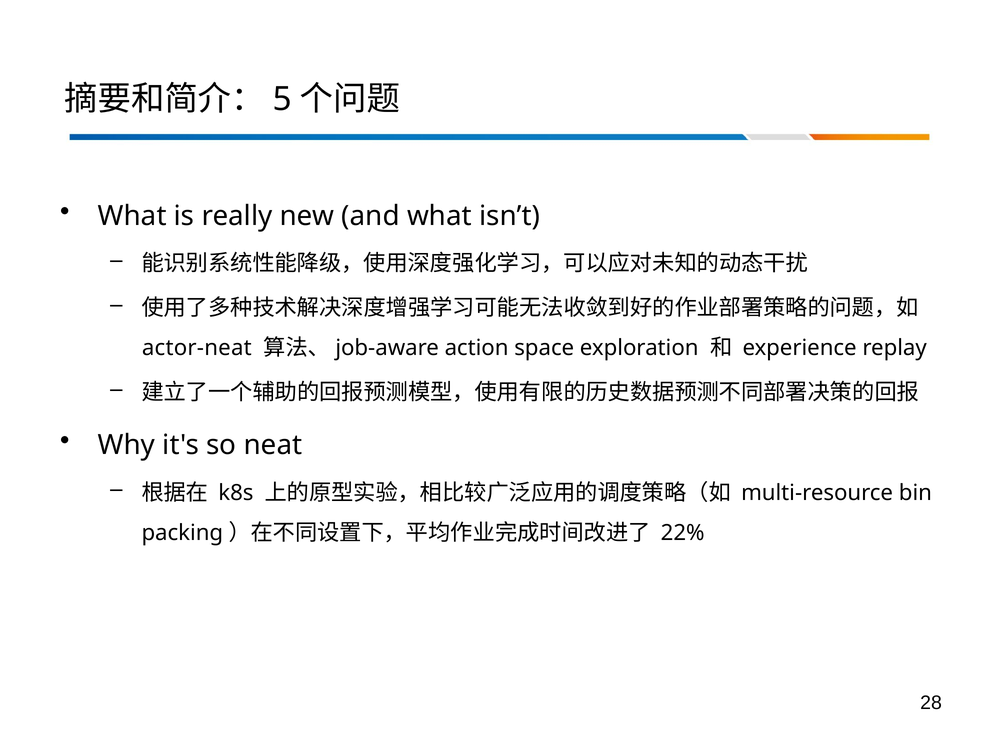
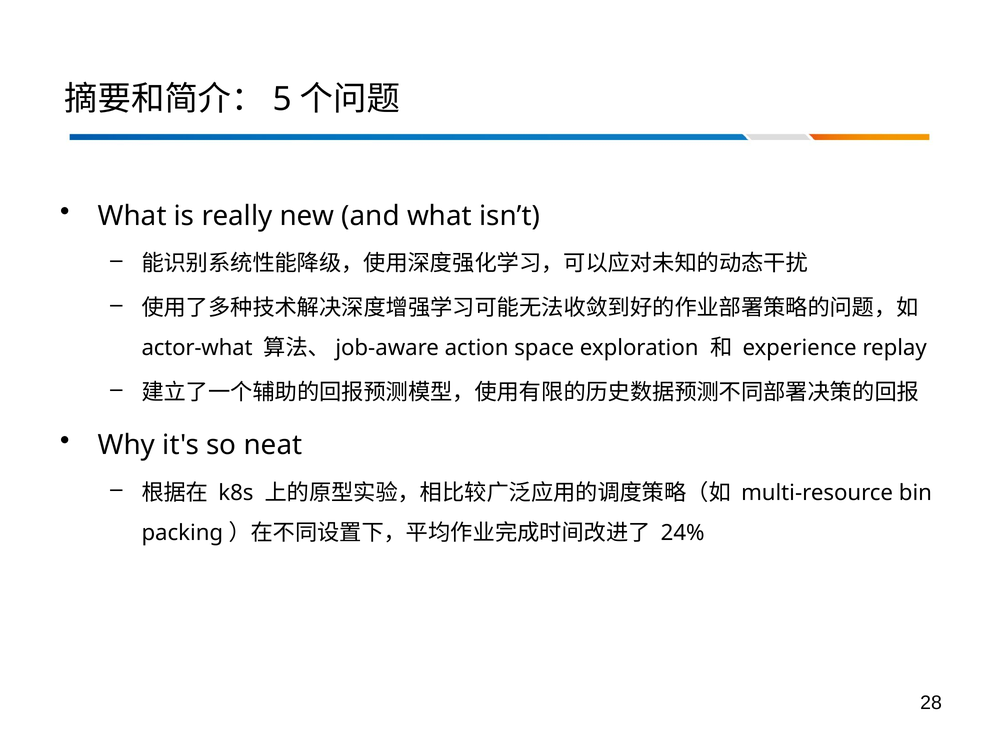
actor-neat: actor-neat -> actor-what
22%: 22% -> 24%
